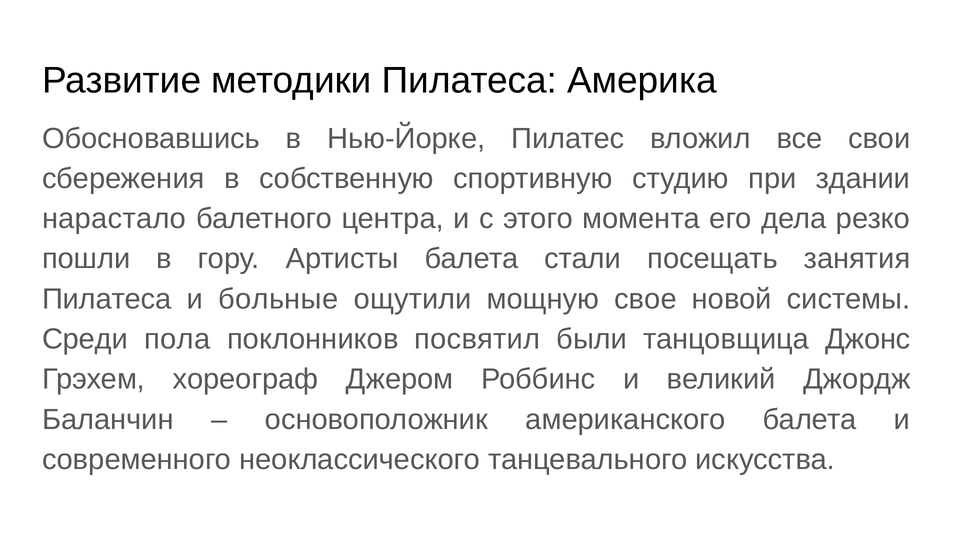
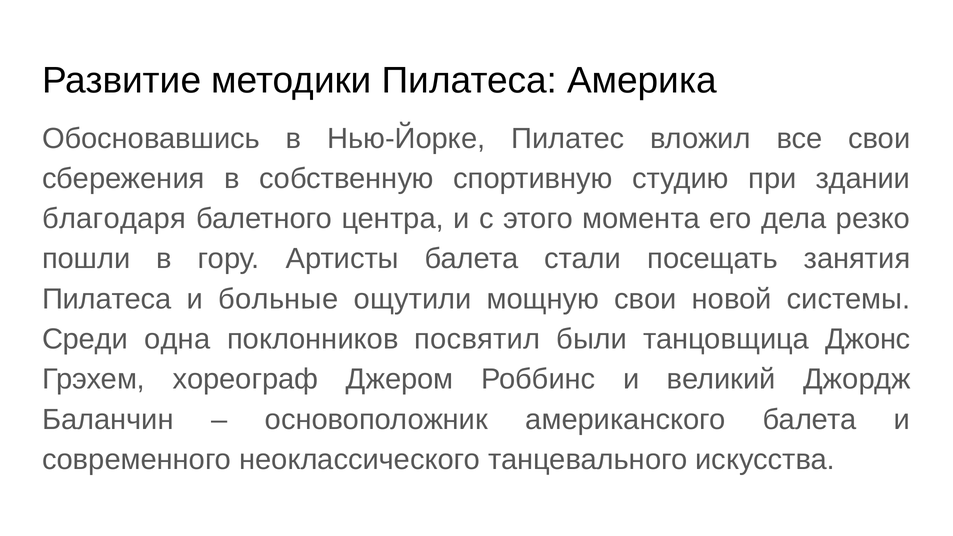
нарастало: нарастало -> благодаря
мощную свое: свое -> свои
пола: пола -> одна
